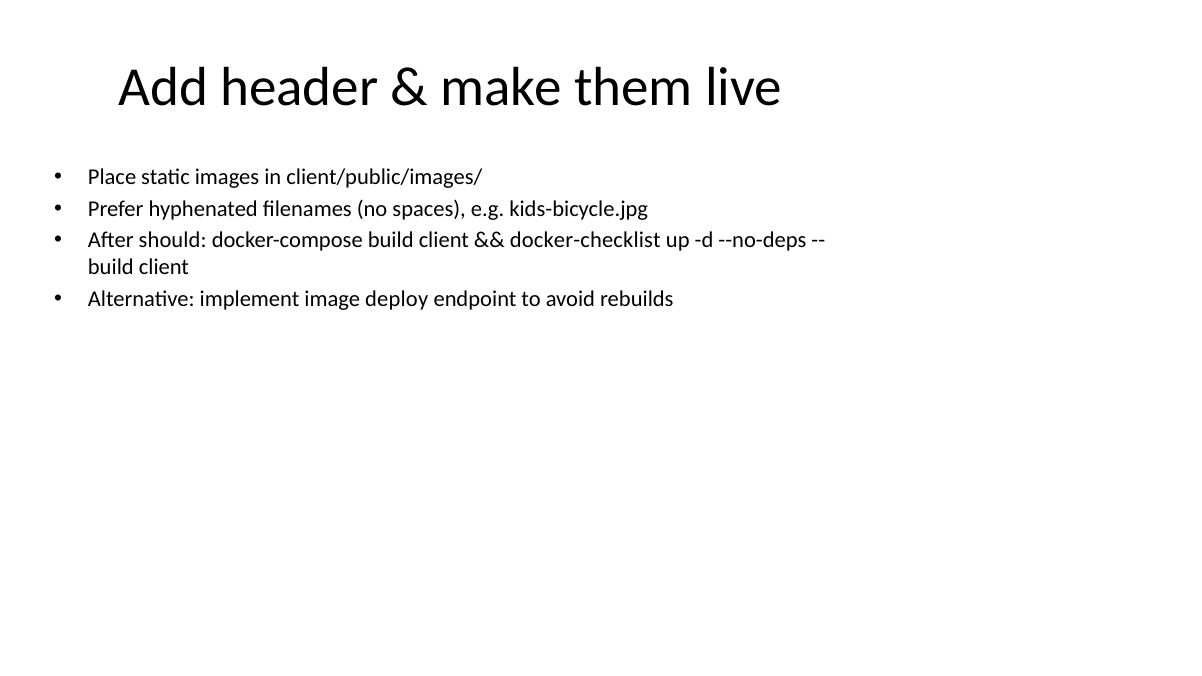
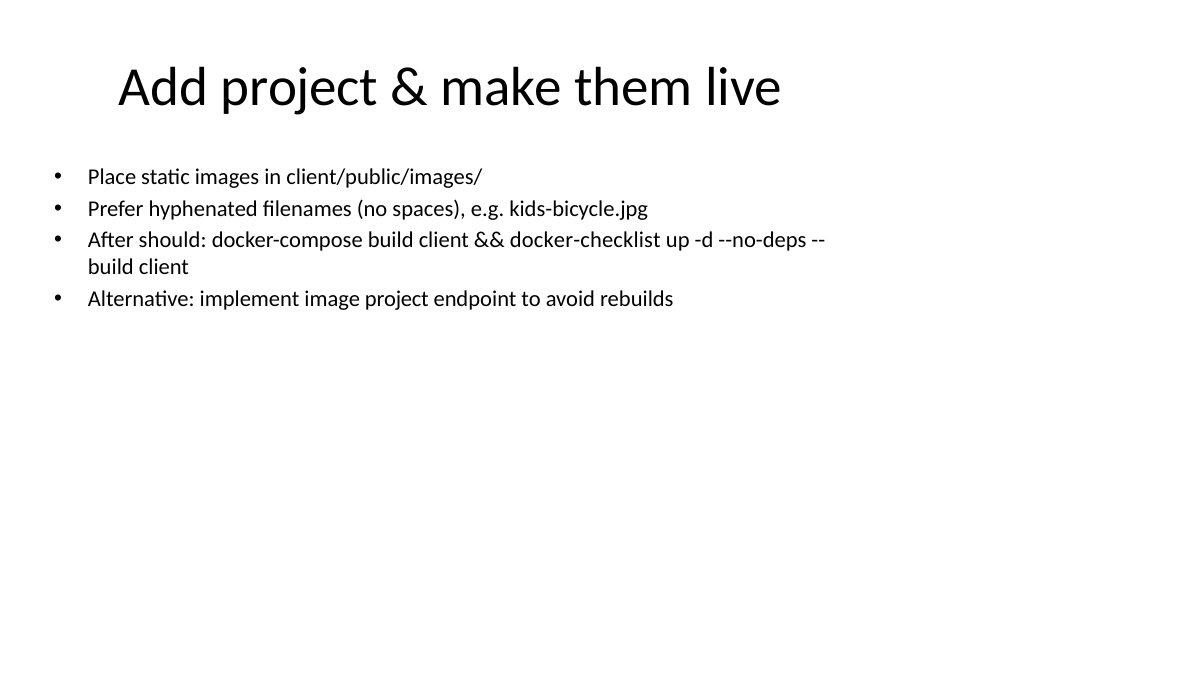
Add header: header -> project
image deploy: deploy -> project
